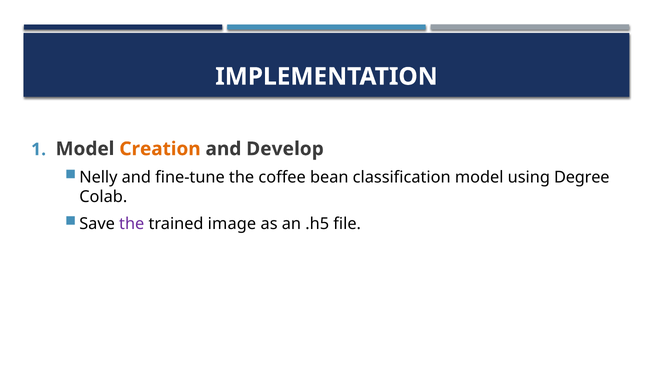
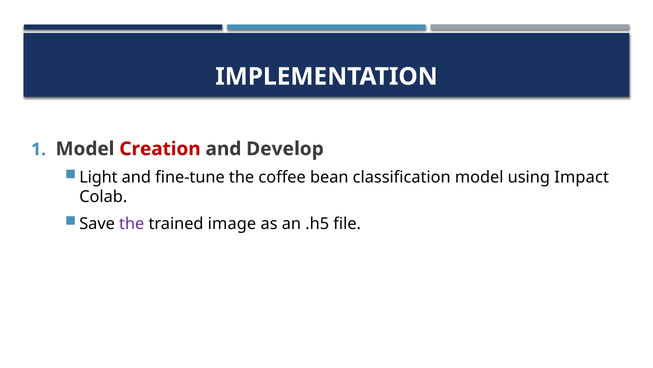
Creation colour: orange -> red
Nelly: Nelly -> Light
Degree: Degree -> Impact
